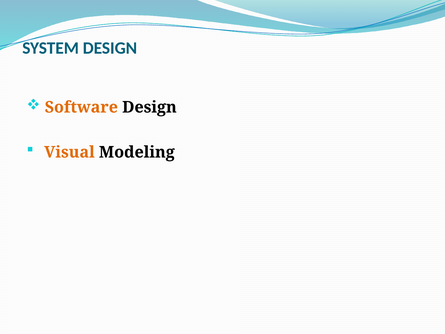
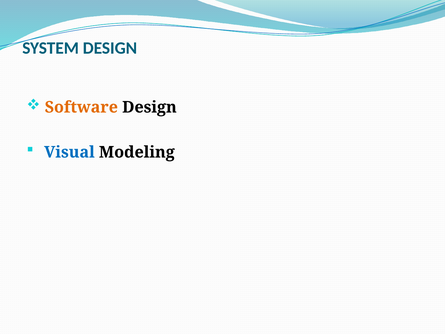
Visual colour: orange -> blue
